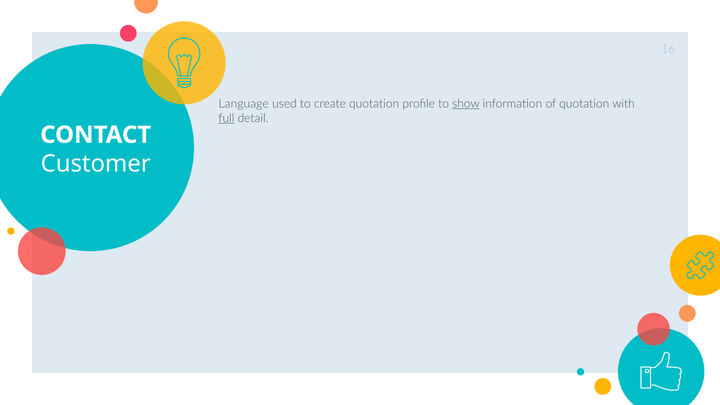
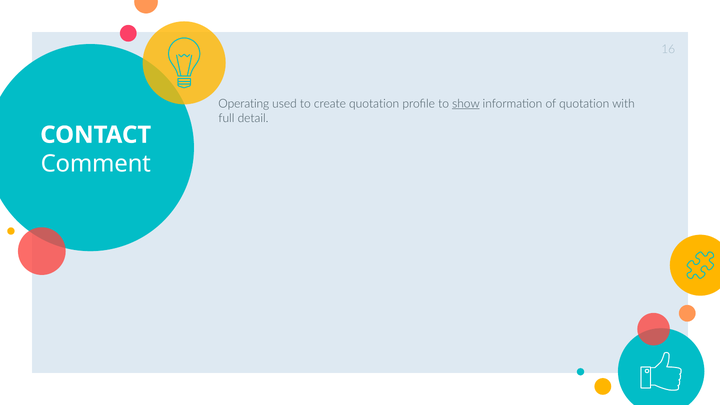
Language: Language -> Operating
full underline: present -> none
Customer: Customer -> Comment
